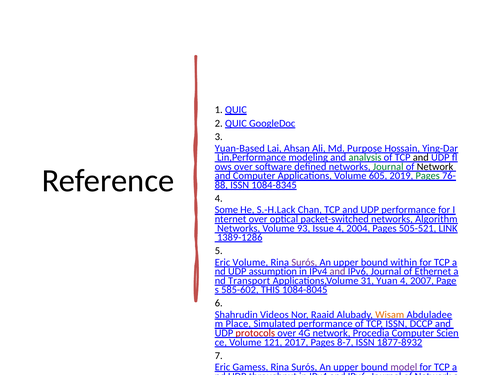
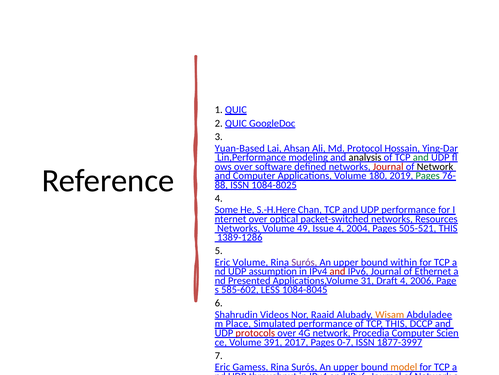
Purpose: Purpose -> Protocol
analysis colour: green -> black
and at (421, 157) colour: black -> green
Journal at (388, 166) colour: green -> red
605: 605 -> 180
1084-8345: 1084-8345 -> 1084-8025
S.-H.Lack: S.-H.Lack -> S.-H.Here
Algorithm: Algorithm -> Resources
93: 93 -> 49
505-521 LINK: LINK -> THIS
and at (337, 271) colour: purple -> red
Transport: Transport -> Presented
Yuan: Yuan -> Draft
2007: 2007 -> 2006
THIS: THIS -> LESS
TCP ISSN: ISSN -> THIS
121: 121 -> 391
8-7: 8-7 -> 0-7
1877-8932: 1877-8932 -> 1877-3997
model colour: purple -> orange
